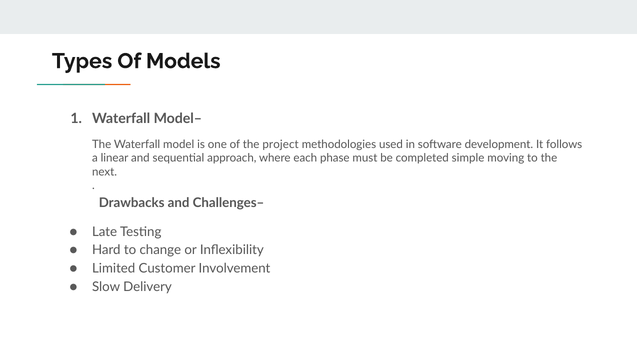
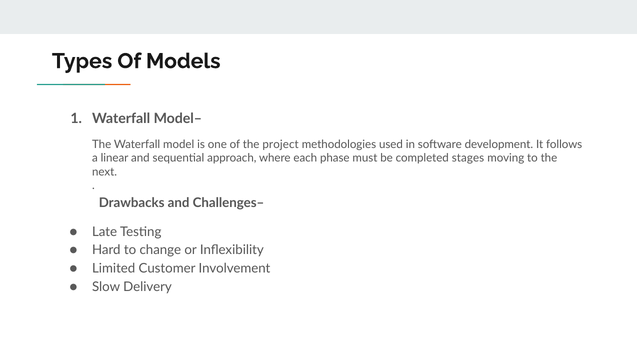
simple: simple -> stages
